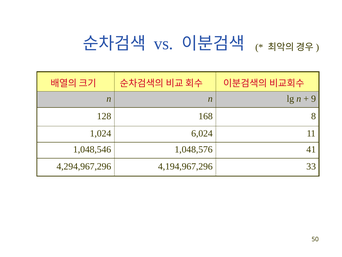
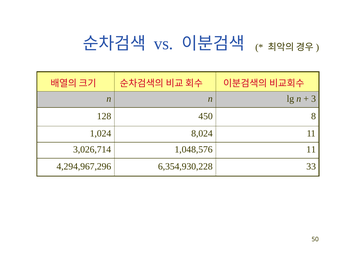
9: 9 -> 3
168: 168 -> 450
6,024: 6,024 -> 8,024
1,048,546: 1,048,546 -> 3,026,714
1,048,576 41: 41 -> 11
4,194,967,296: 4,194,967,296 -> 6,354,930,228
